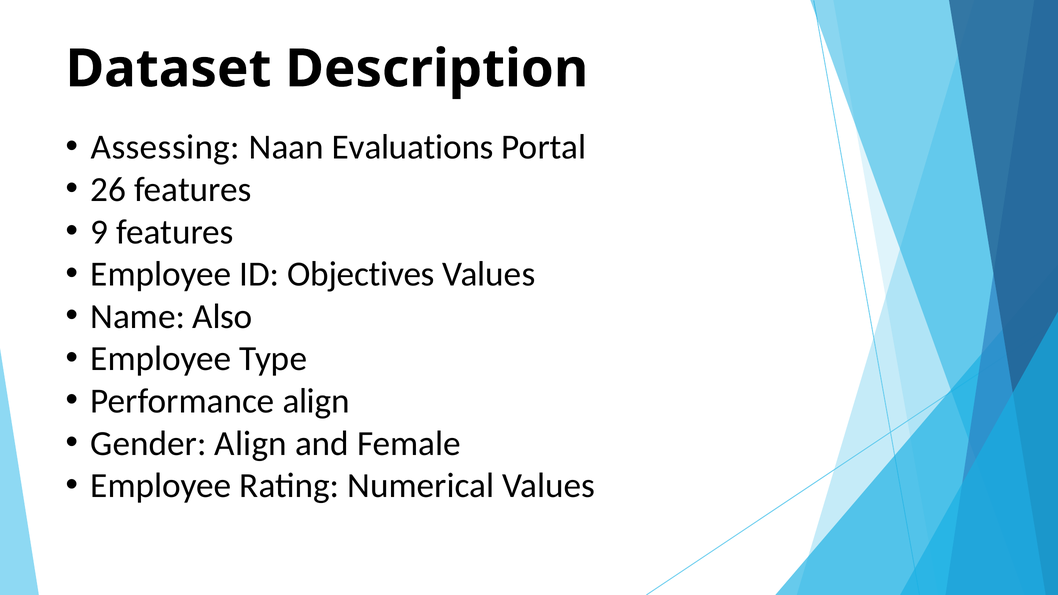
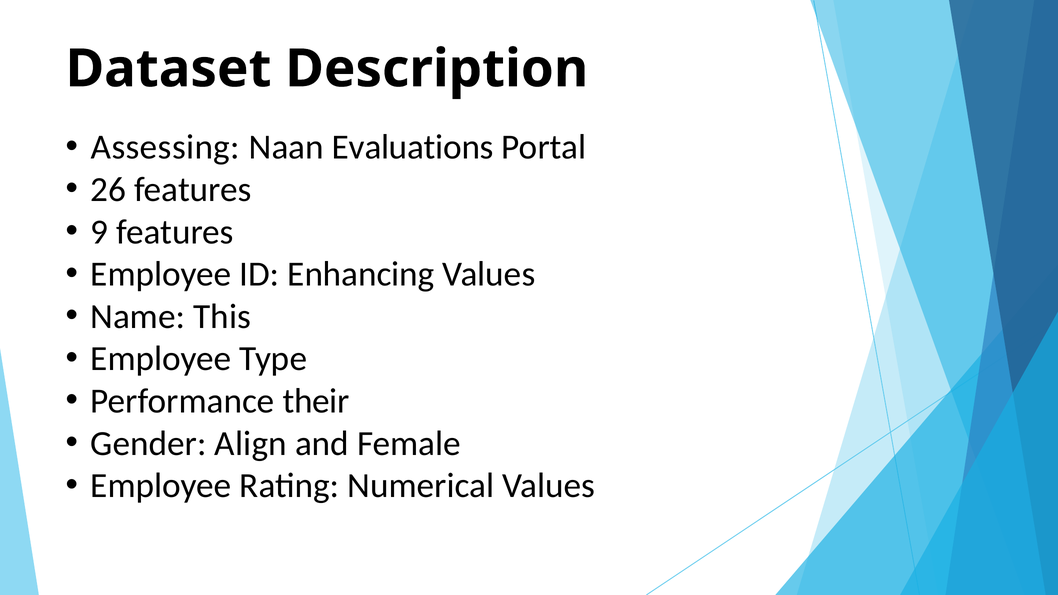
Objectives: Objectives -> Enhancing
Also: Also -> This
Performance align: align -> their
